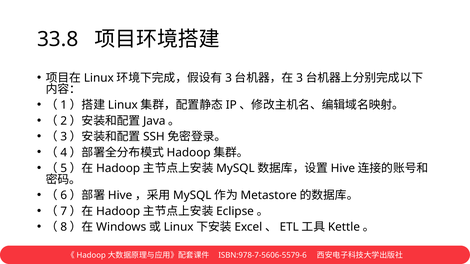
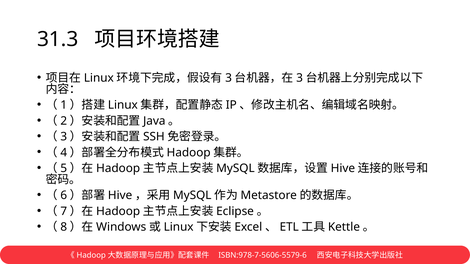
33.8: 33.8 -> 31.3
